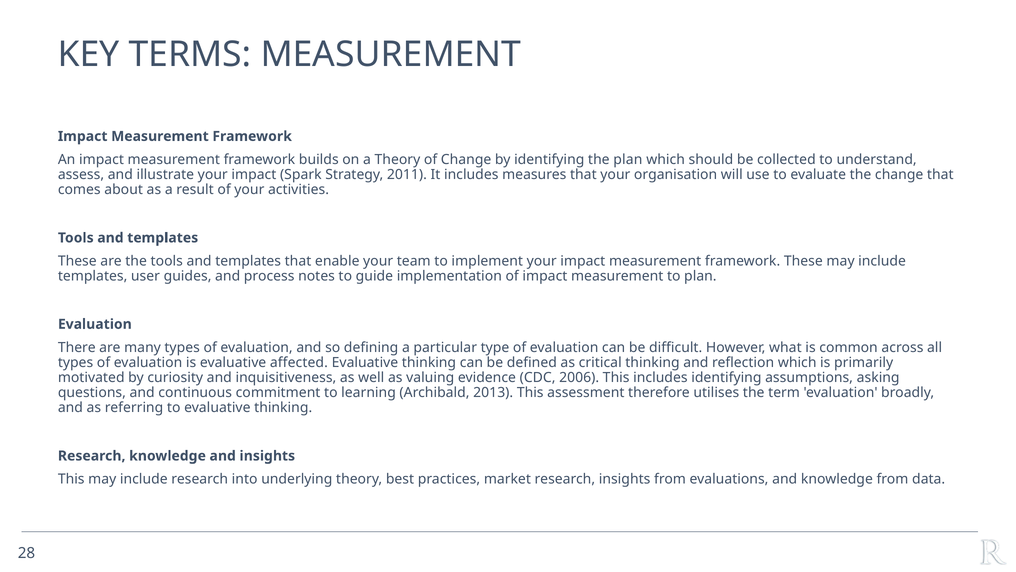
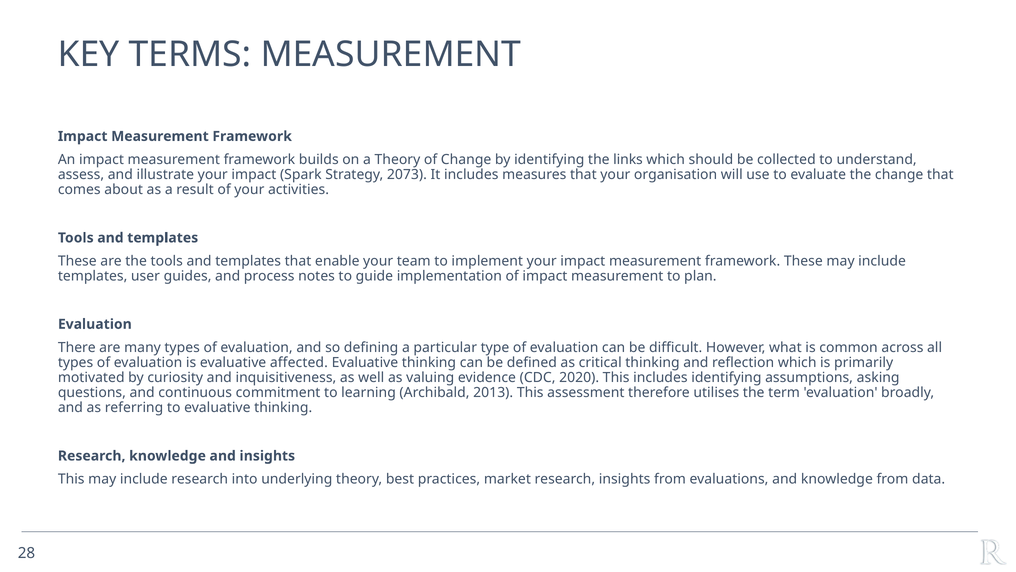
the plan: plan -> links
2011: 2011 -> 2073
2006: 2006 -> 2020
